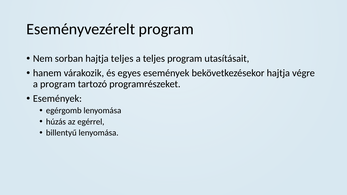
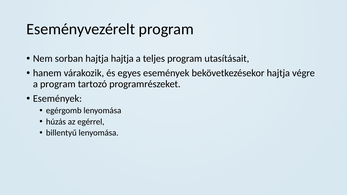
hajtja teljes: teljes -> hajtja
